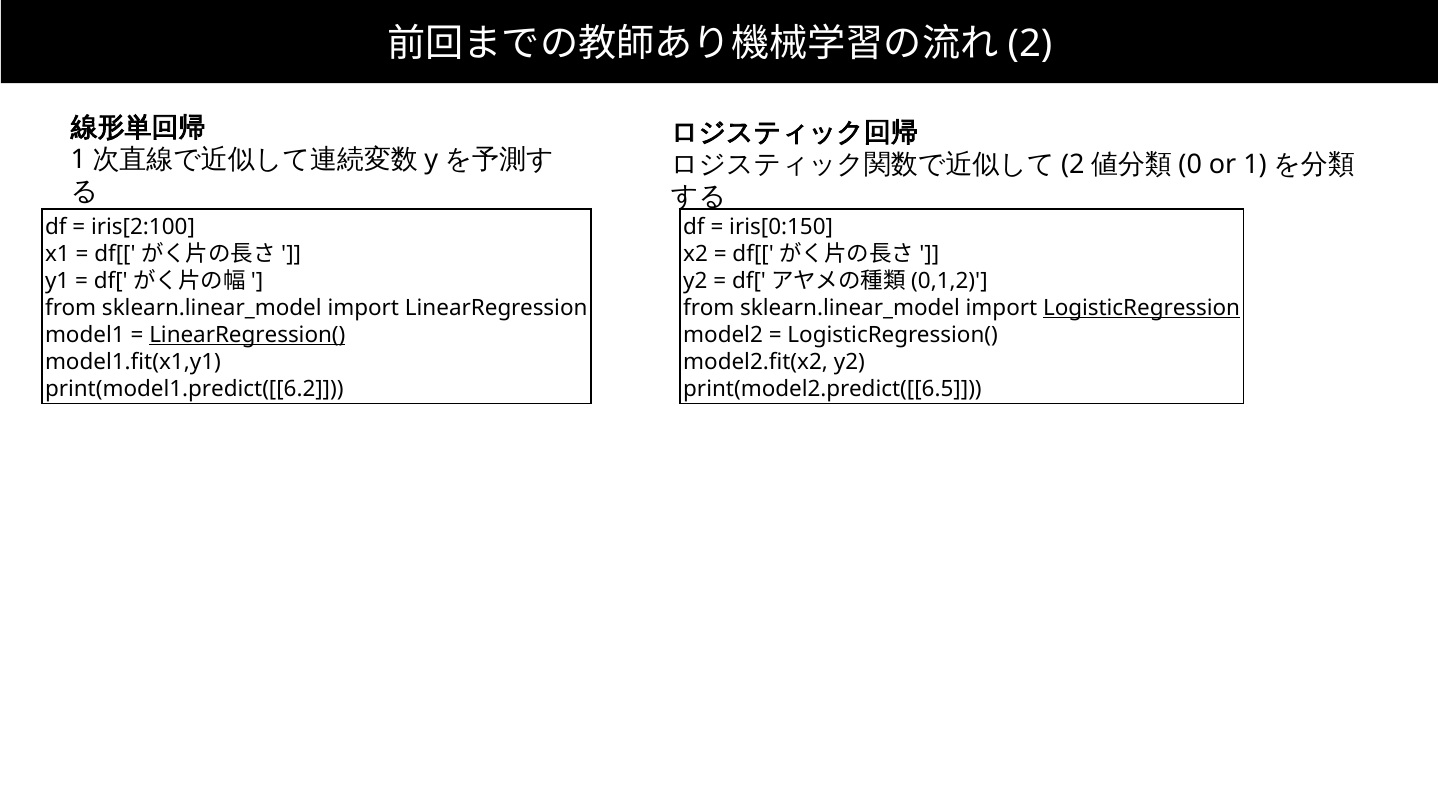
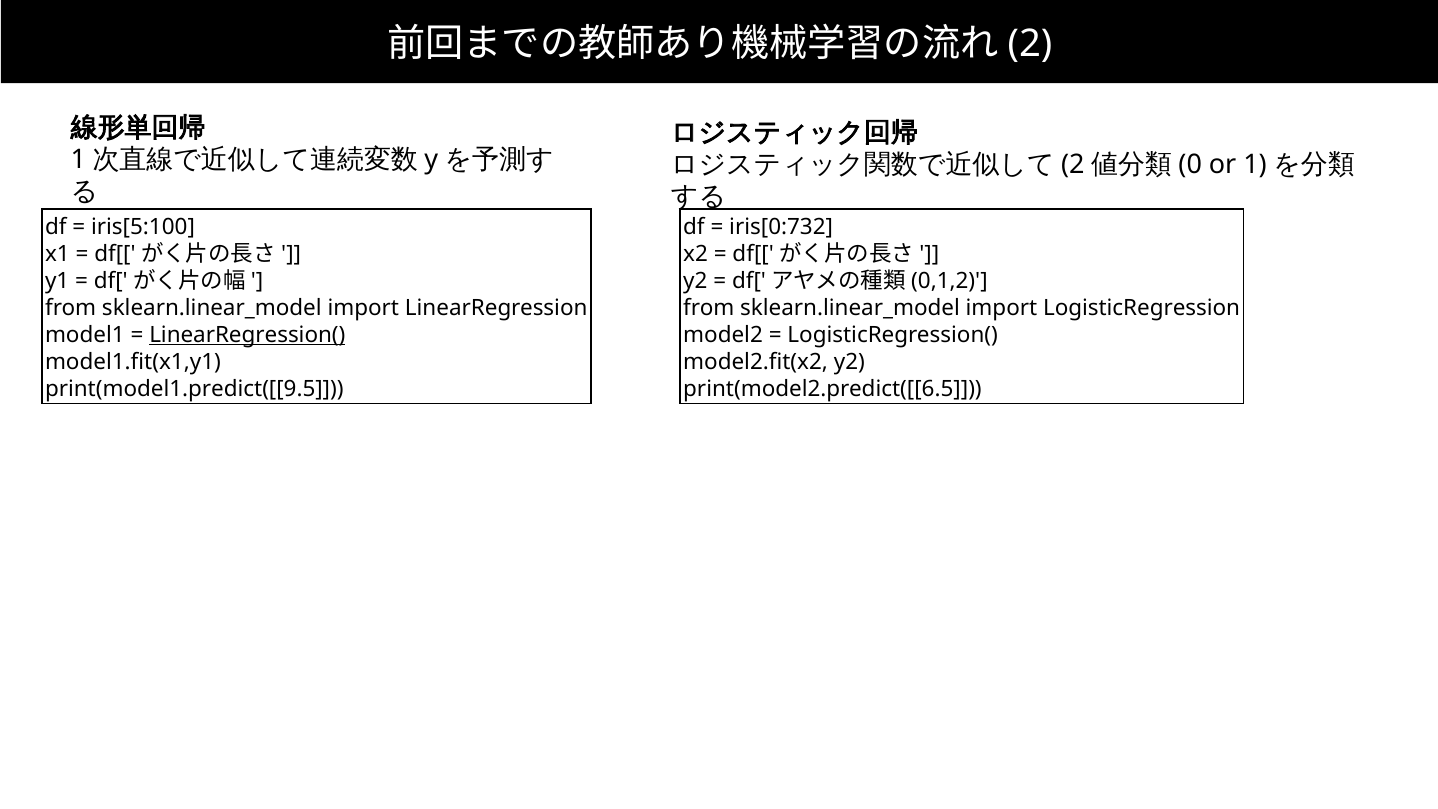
iris[2:100: iris[2:100 -> iris[5:100
iris[0:150: iris[0:150 -> iris[0:732
LogisticRegression underline: present -> none
print(model1.predict([[6.2: print(model1.predict([[6.2 -> print(model1.predict([[9.5
